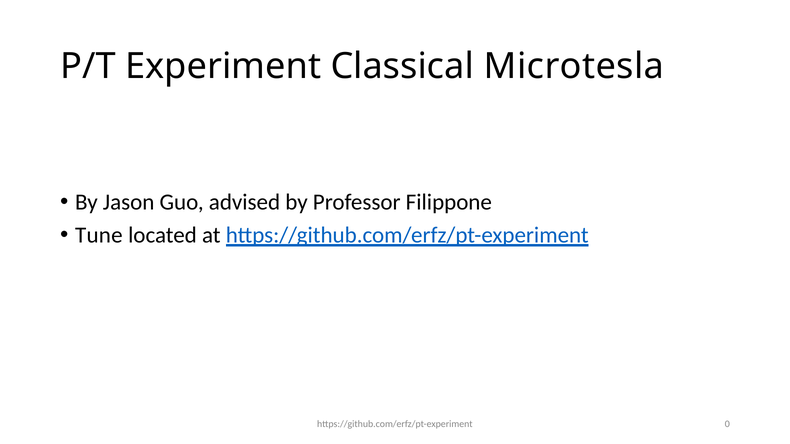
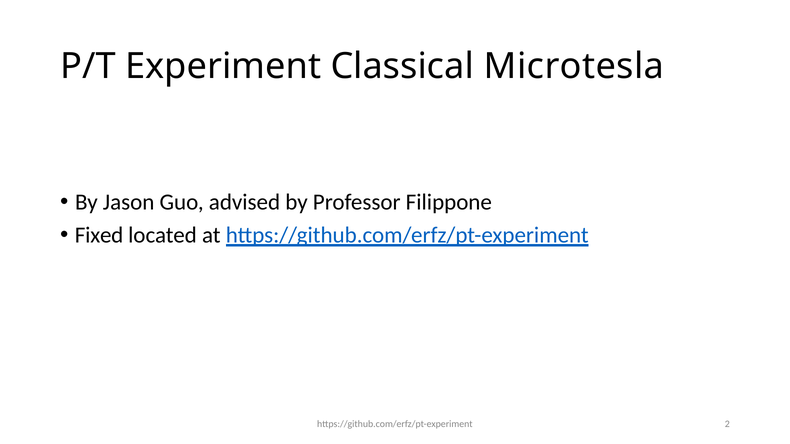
Tune: Tune -> Fixed
0: 0 -> 2
